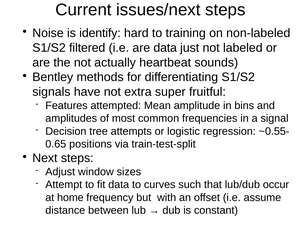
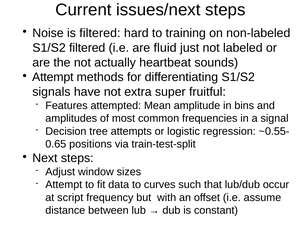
is identify: identify -> filtered
are data: data -> fluid
Bentley at (53, 77): Bentley -> Attempt
home: home -> script
